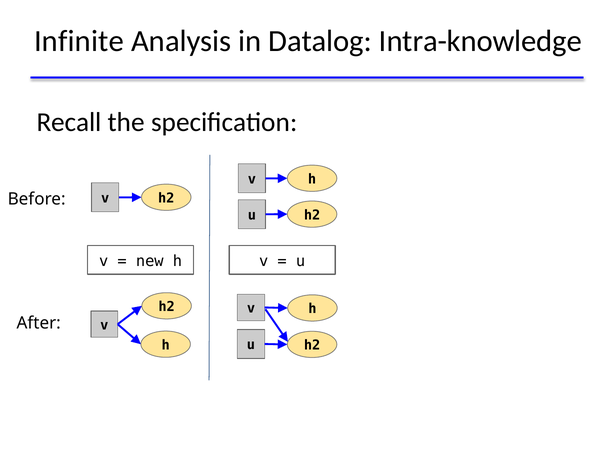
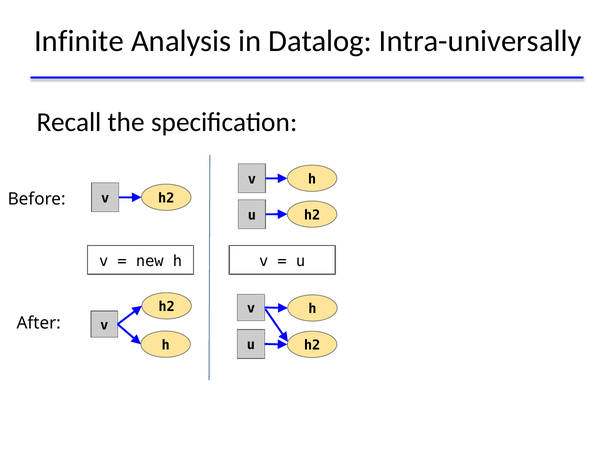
Intra-knowledge: Intra-knowledge -> Intra-universally
